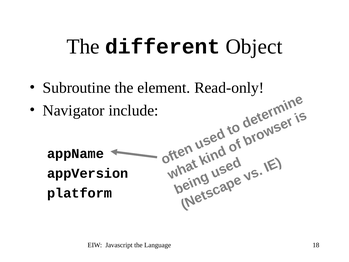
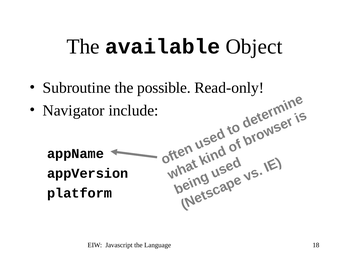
different: different -> available
element: element -> possible
